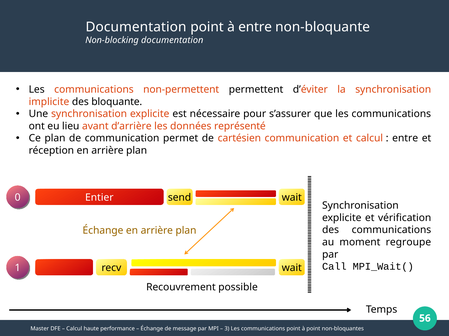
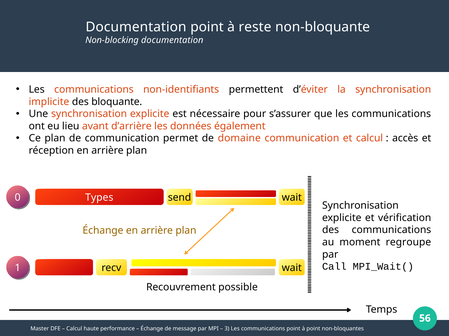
à entre: entre -> reste
non-permettent: non-permettent -> non-identifiants
représenté: représenté -> également
cartésien: cartésien -> domaine
entre at (405, 139): entre -> accès
Entier: Entier -> Types
